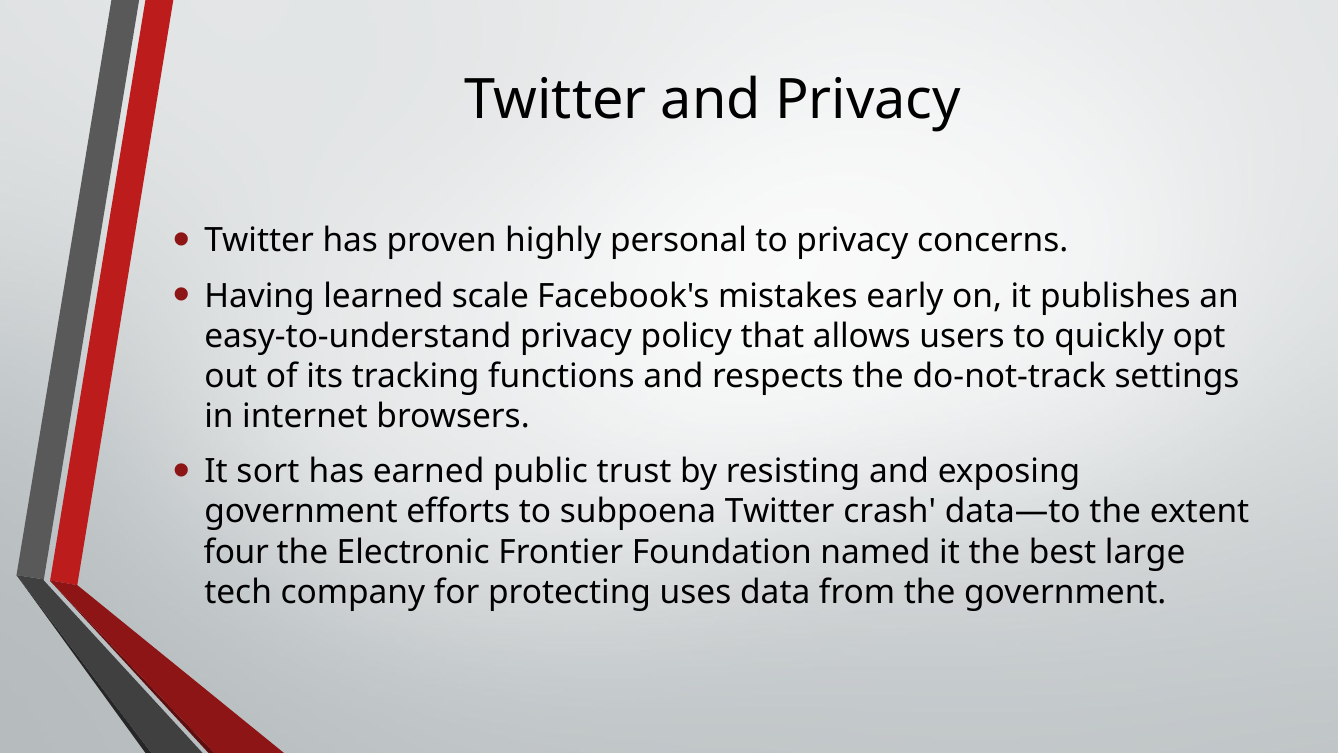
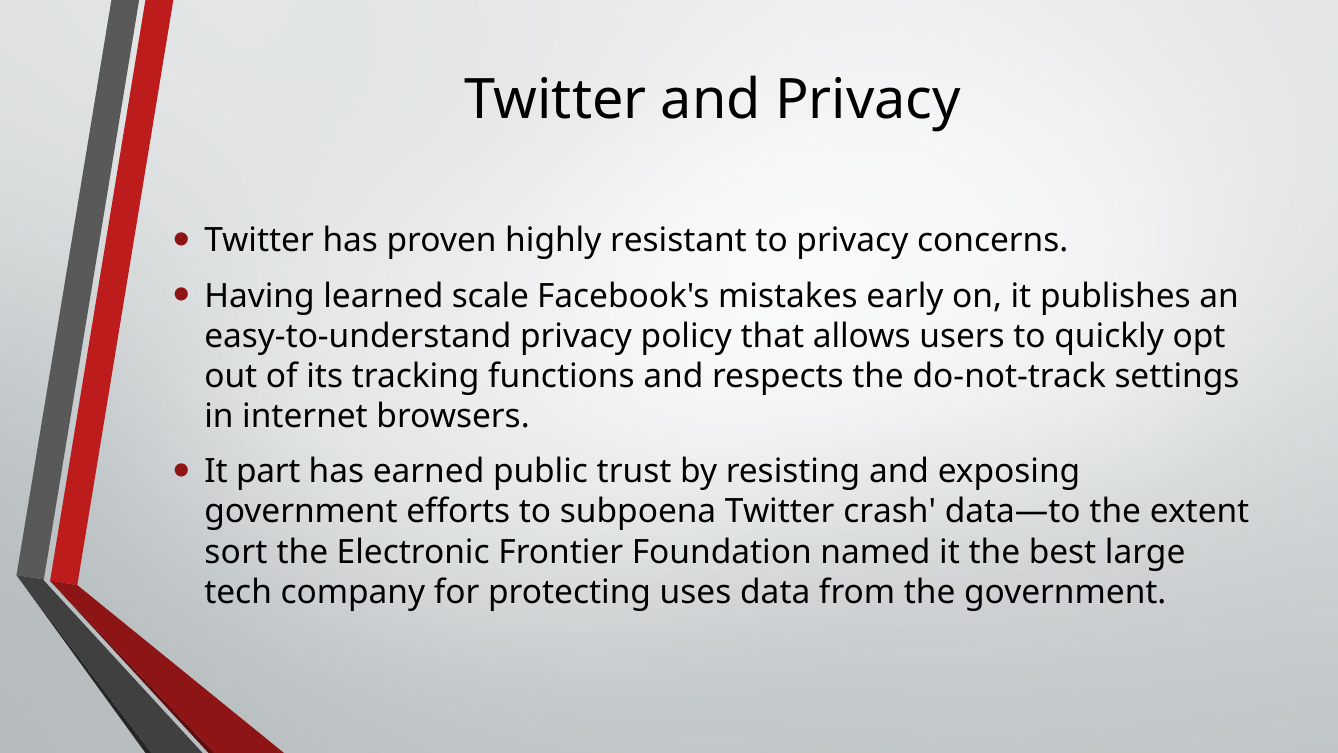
personal: personal -> resistant
sort: sort -> part
four: four -> sort
